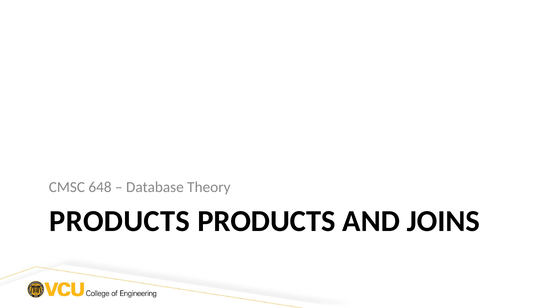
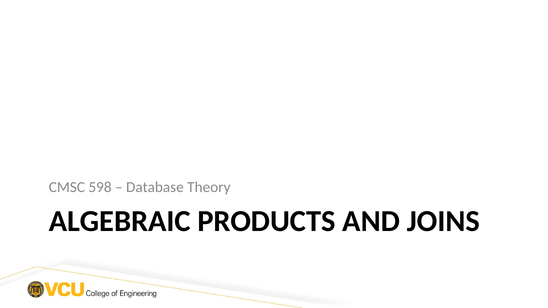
648: 648 -> 598
PRODUCTS at (119, 221): PRODUCTS -> ALGEBRAIC
